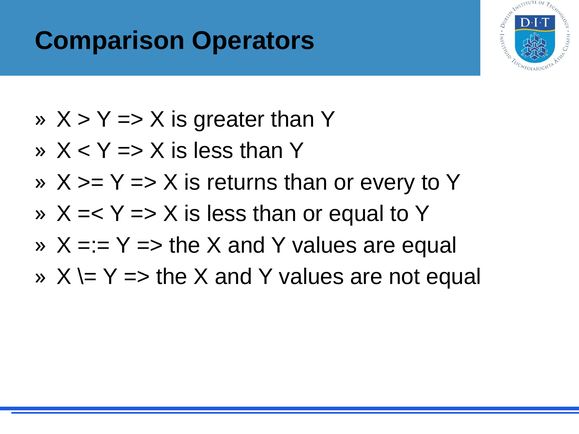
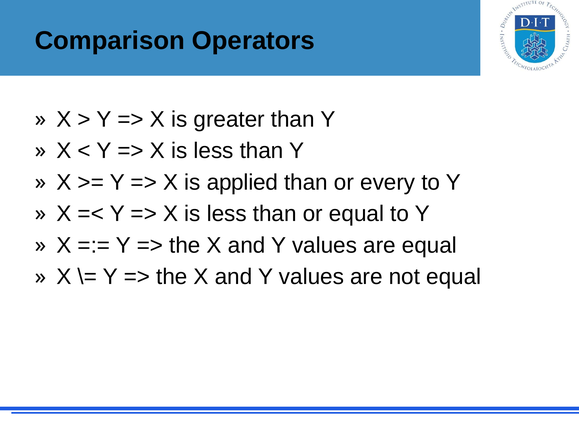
returns: returns -> applied
